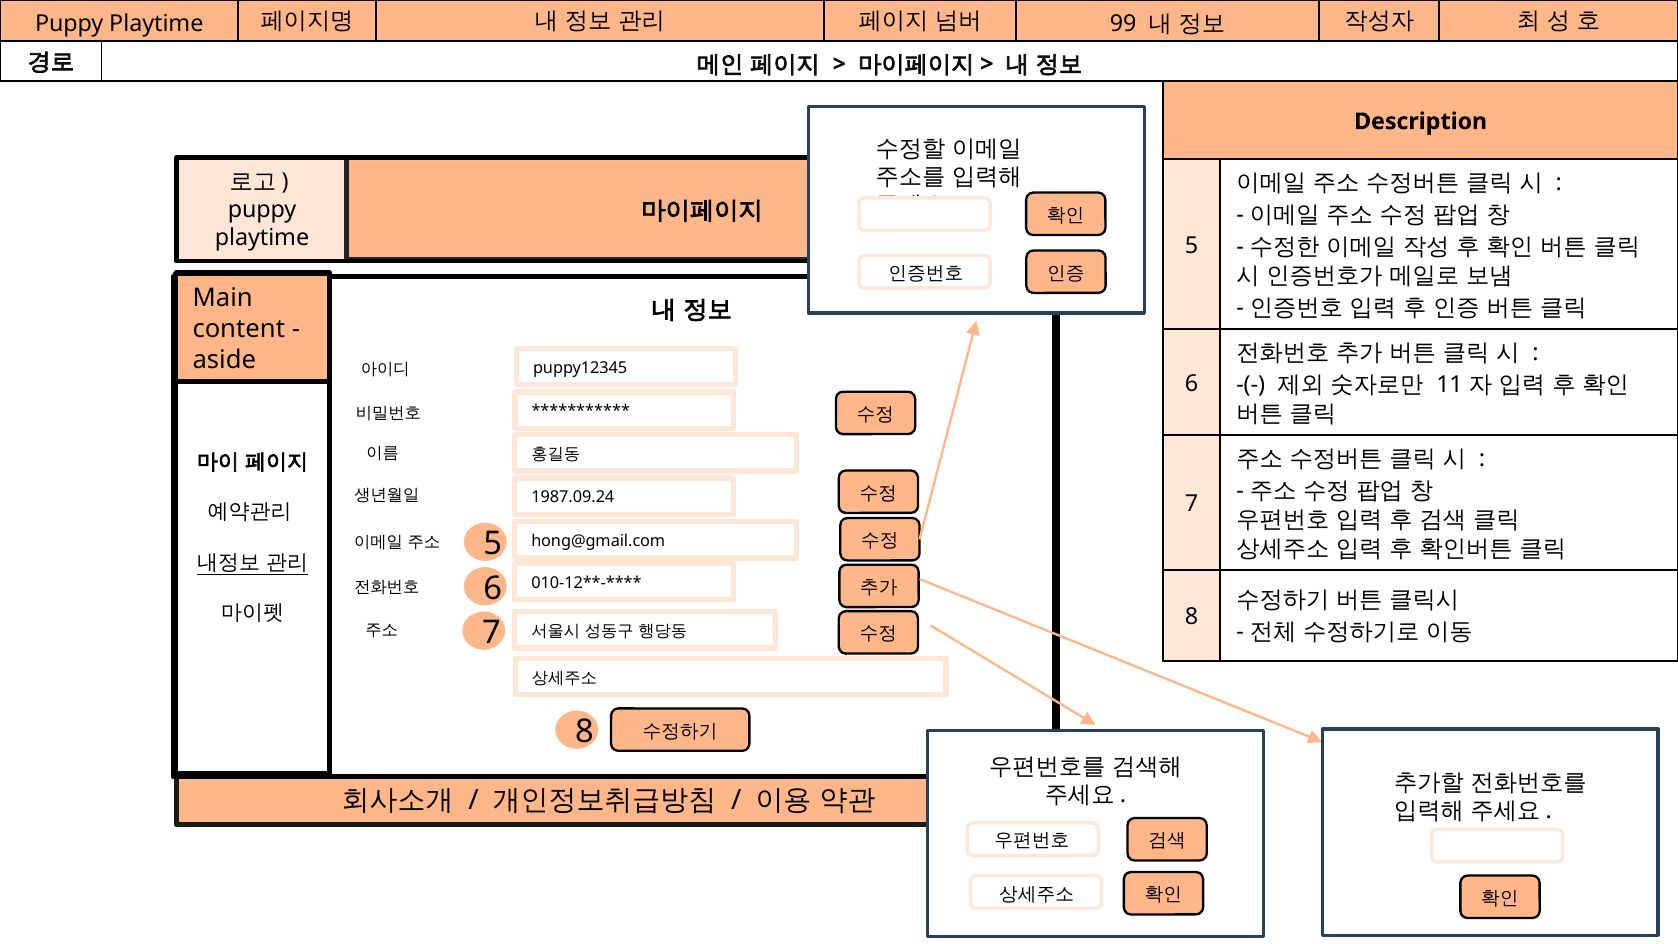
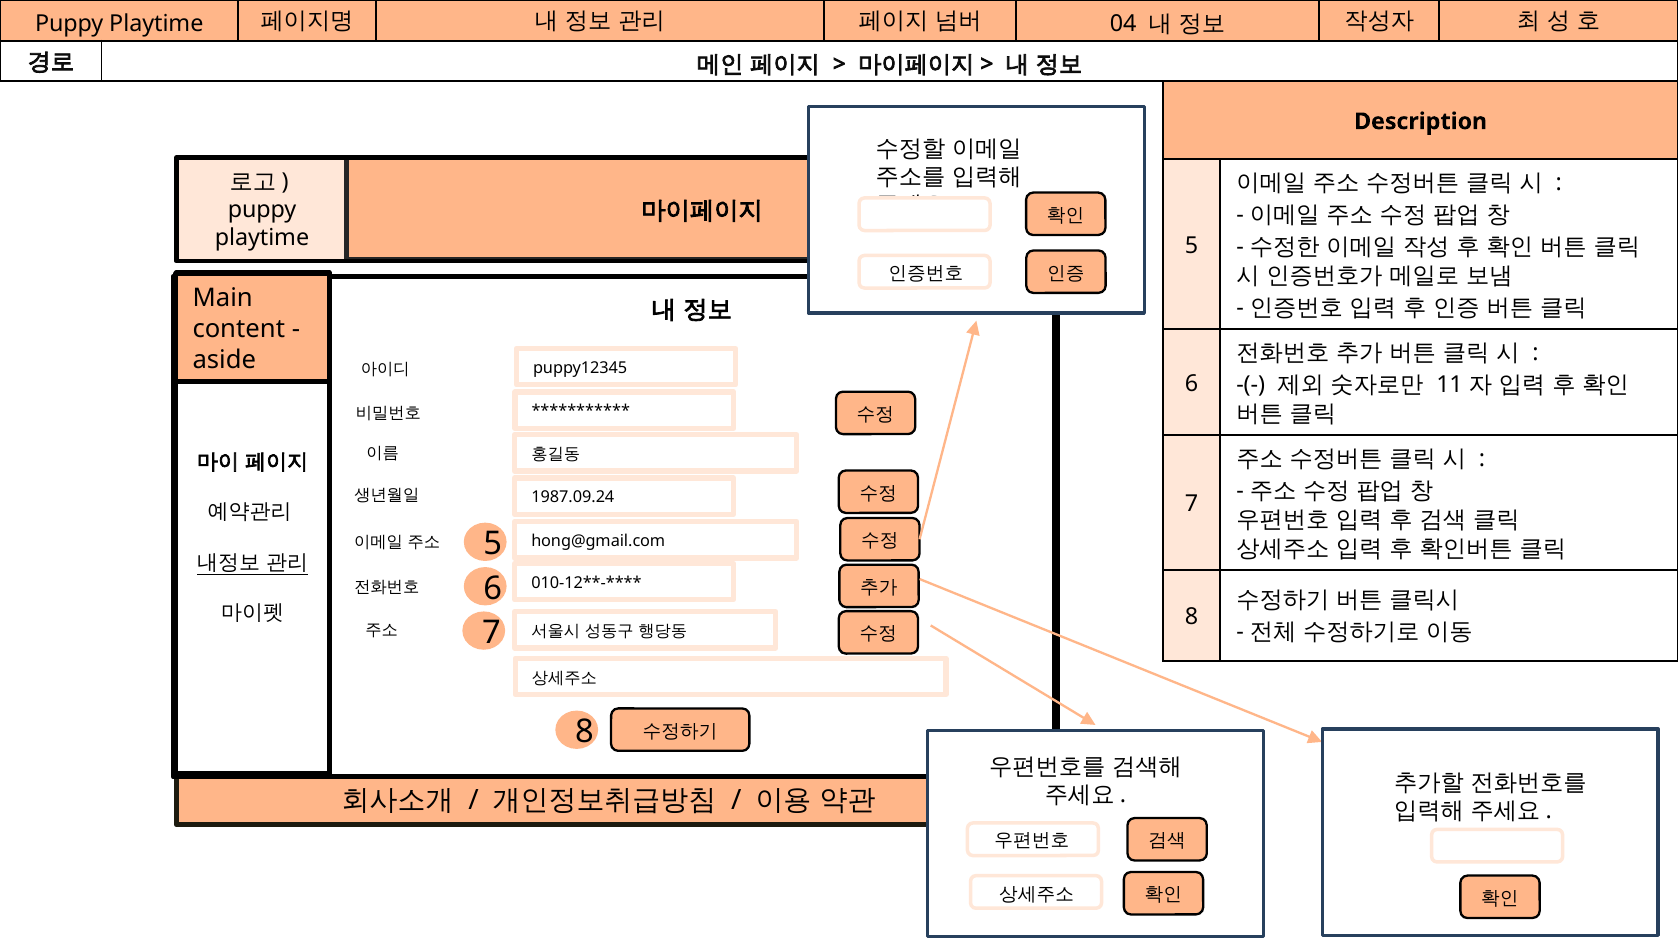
99: 99 -> 04
